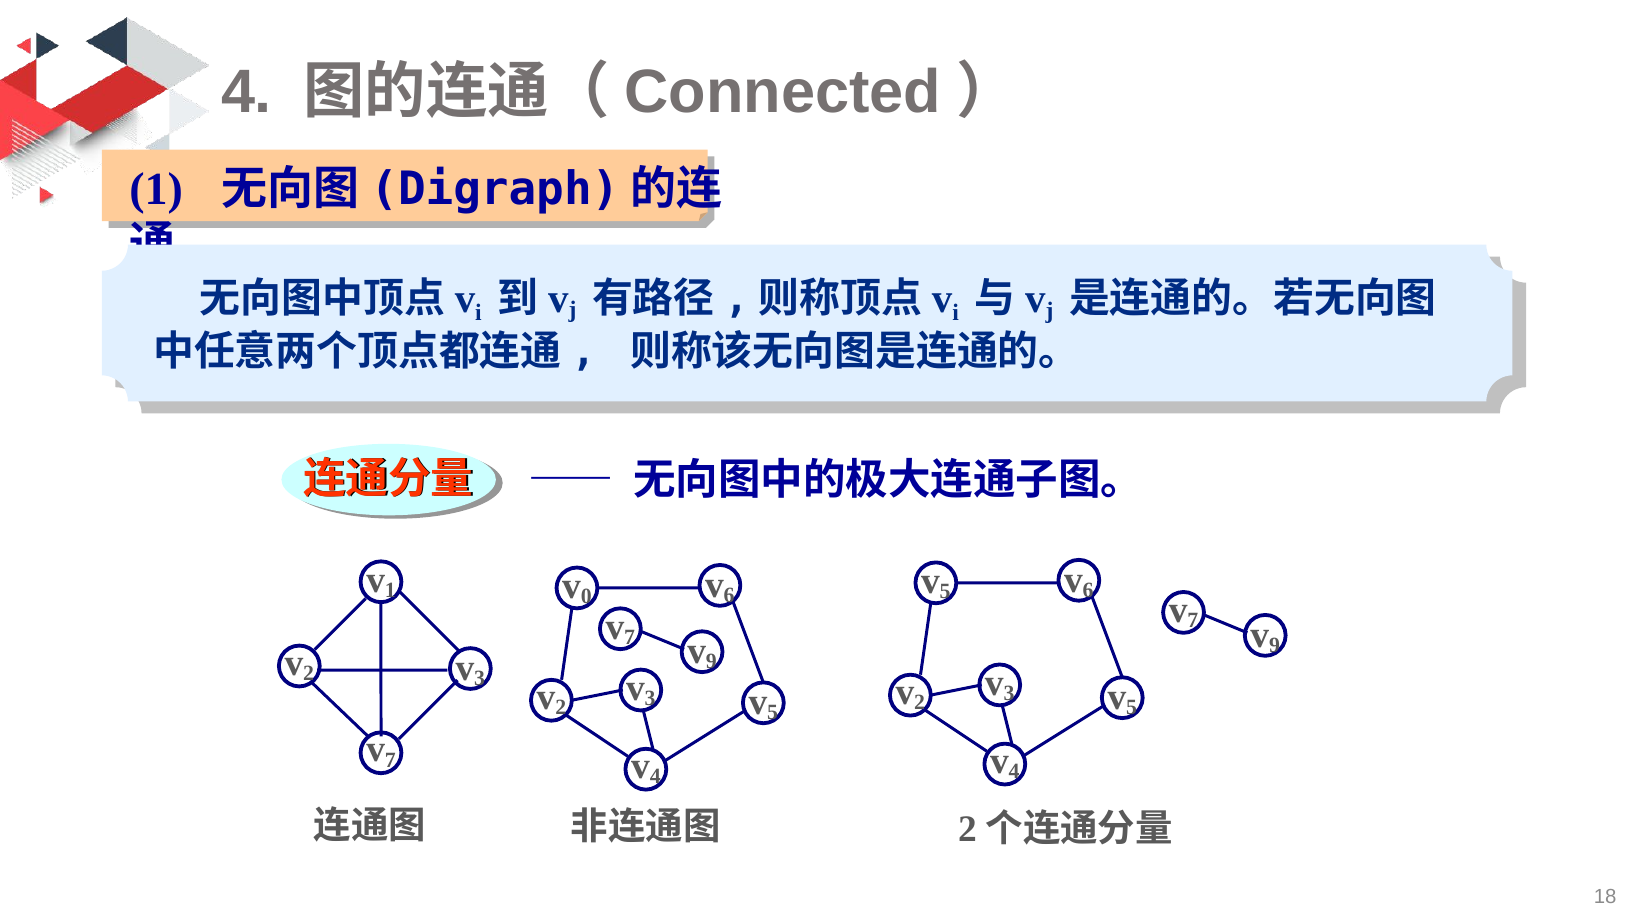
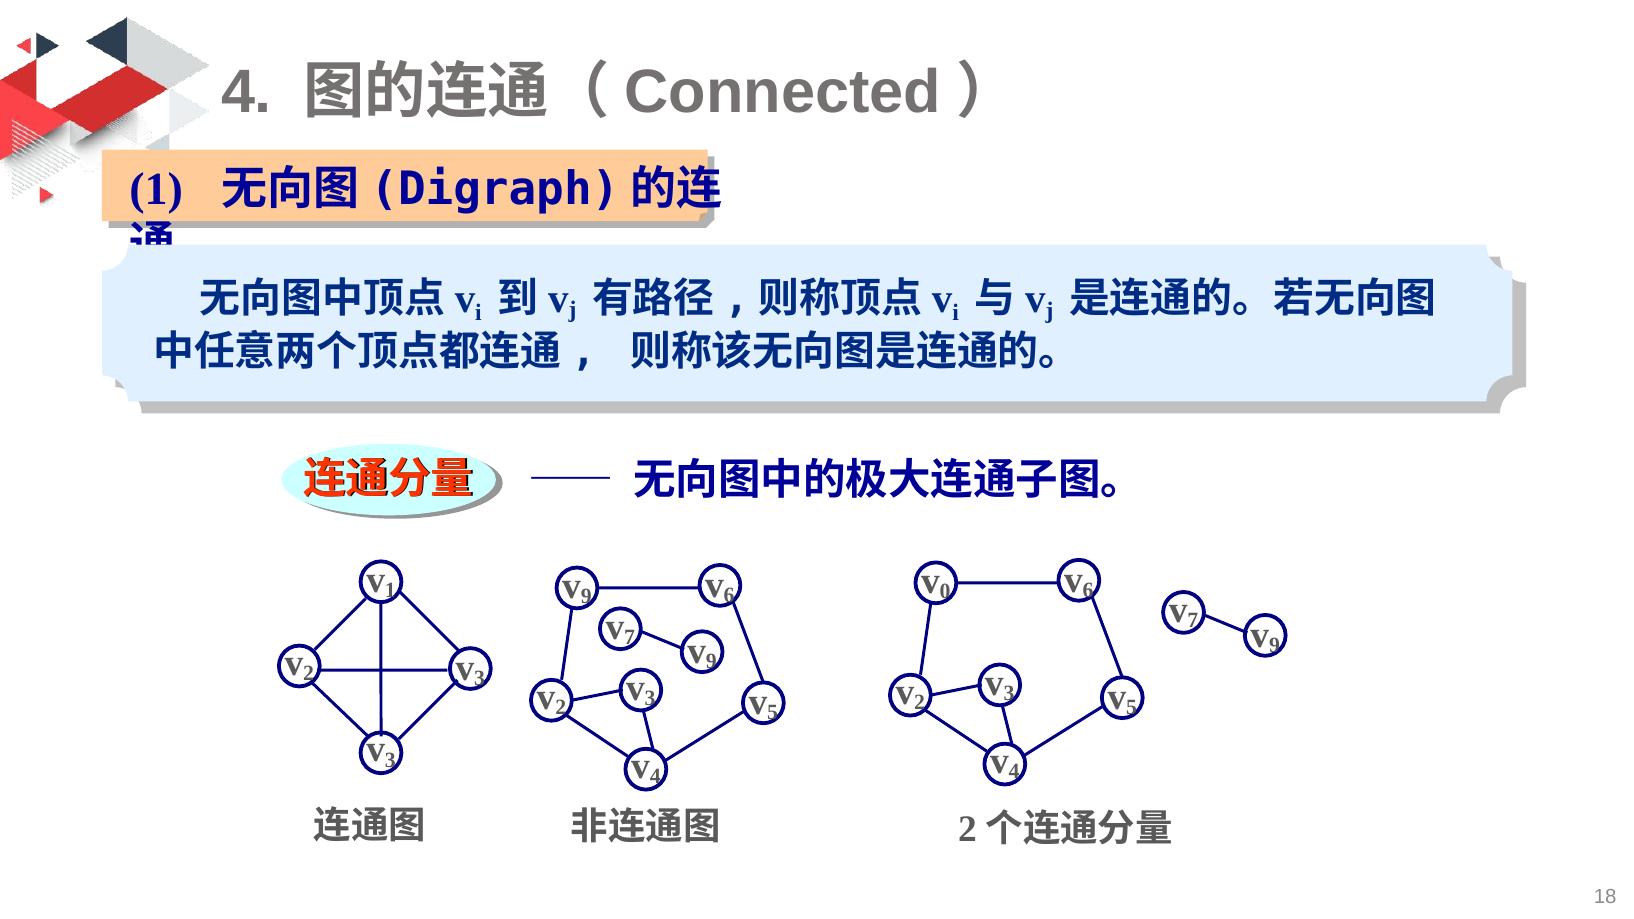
5 at (945, 591): 5 -> 0
0 at (586, 596): 0 -> 9
7 at (390, 760): 7 -> 3
